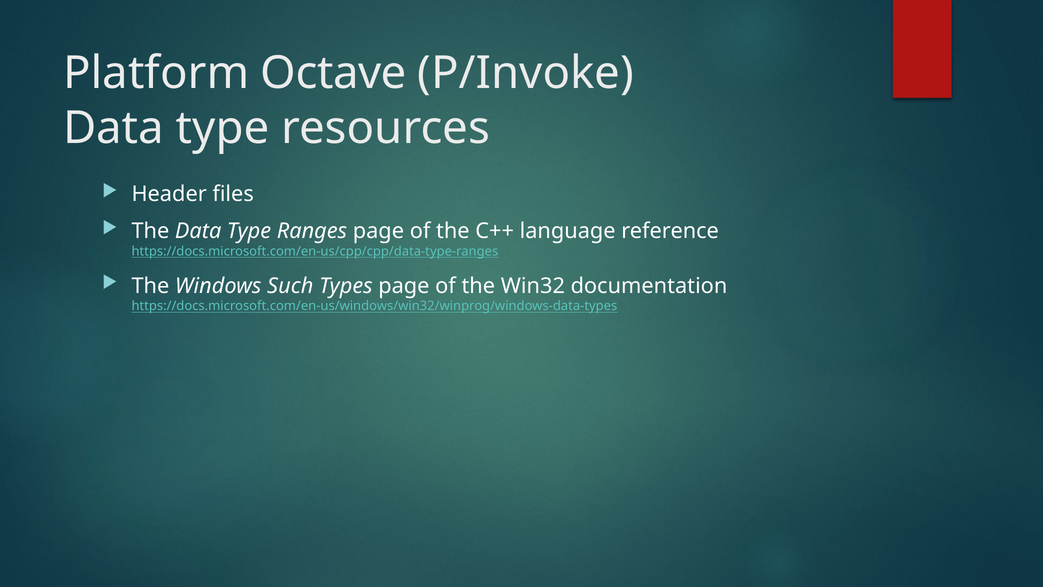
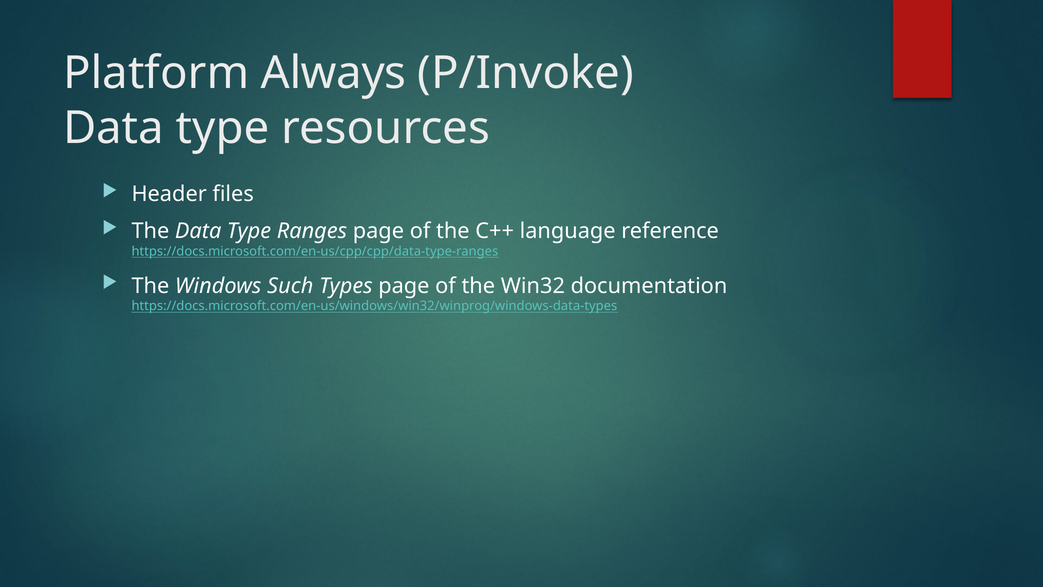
Octave: Octave -> Always
